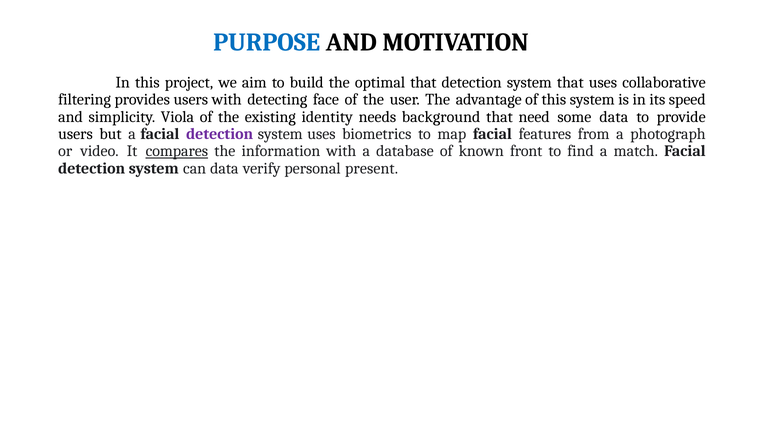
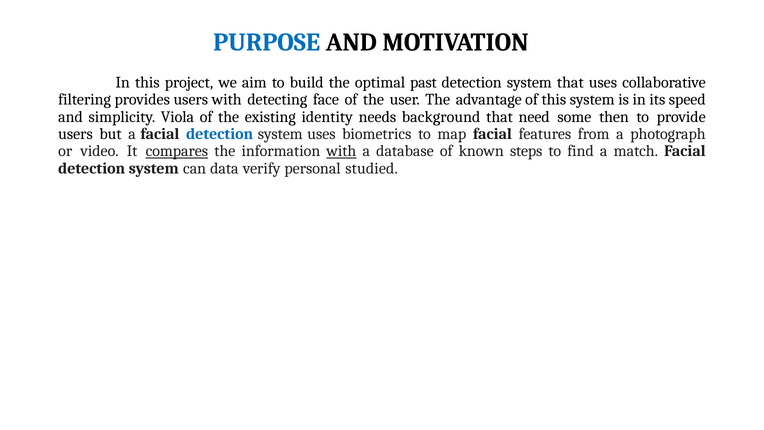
optimal that: that -> past
some data: data -> then
detection at (220, 134) colour: purple -> blue
with at (341, 151) underline: none -> present
front: front -> steps
present: present -> studied
